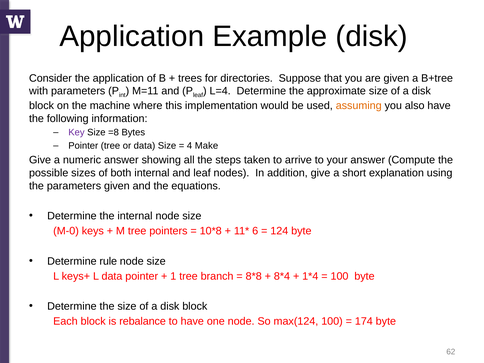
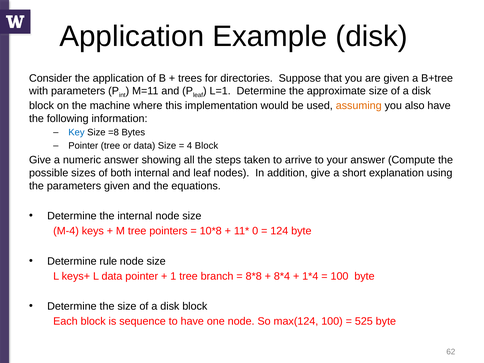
L=4: L=4 -> L=1
Key colour: purple -> blue
4 Make: Make -> Block
M-0: M-0 -> M-4
6: 6 -> 0
rebalance: rebalance -> sequence
174: 174 -> 525
